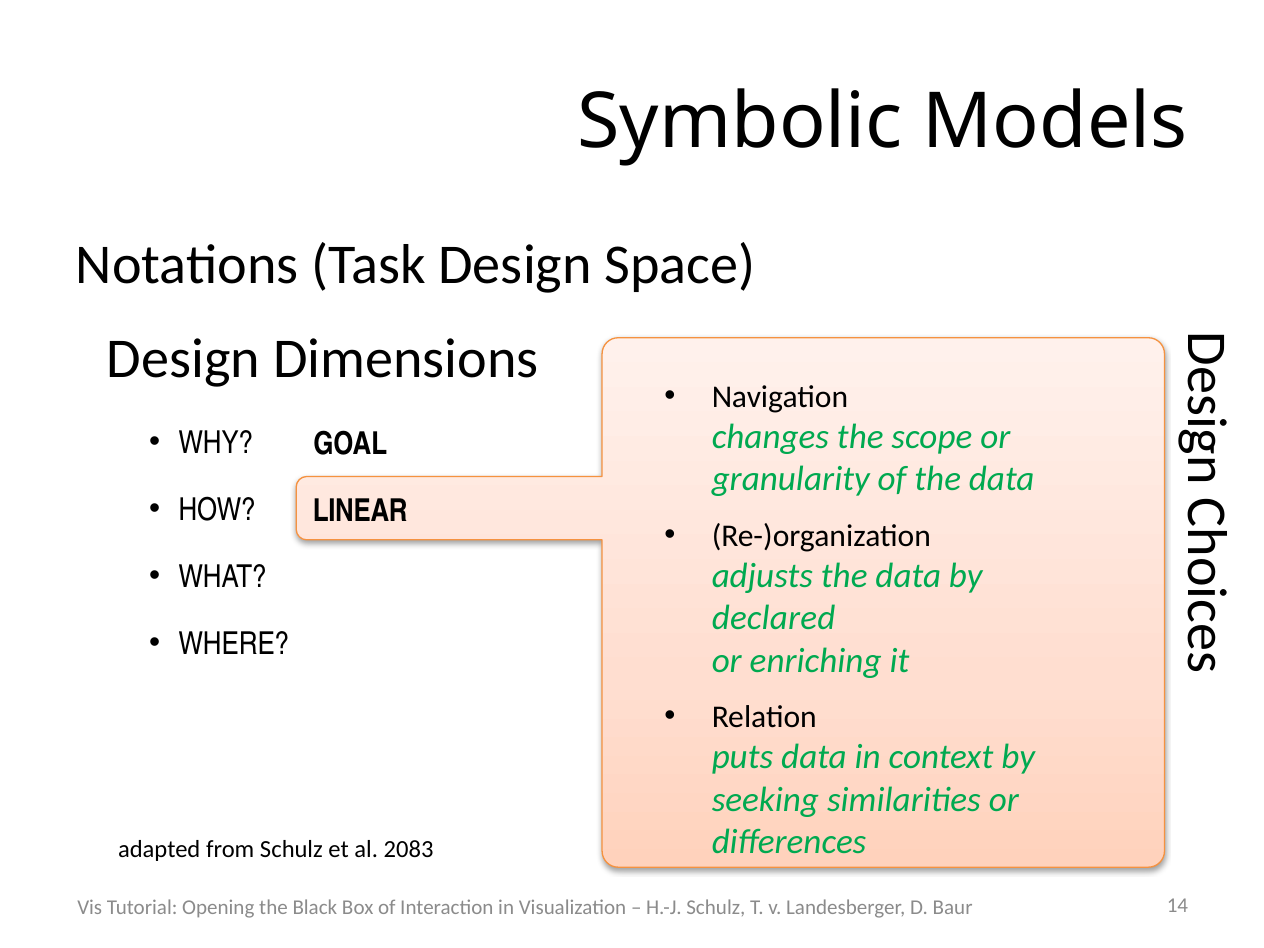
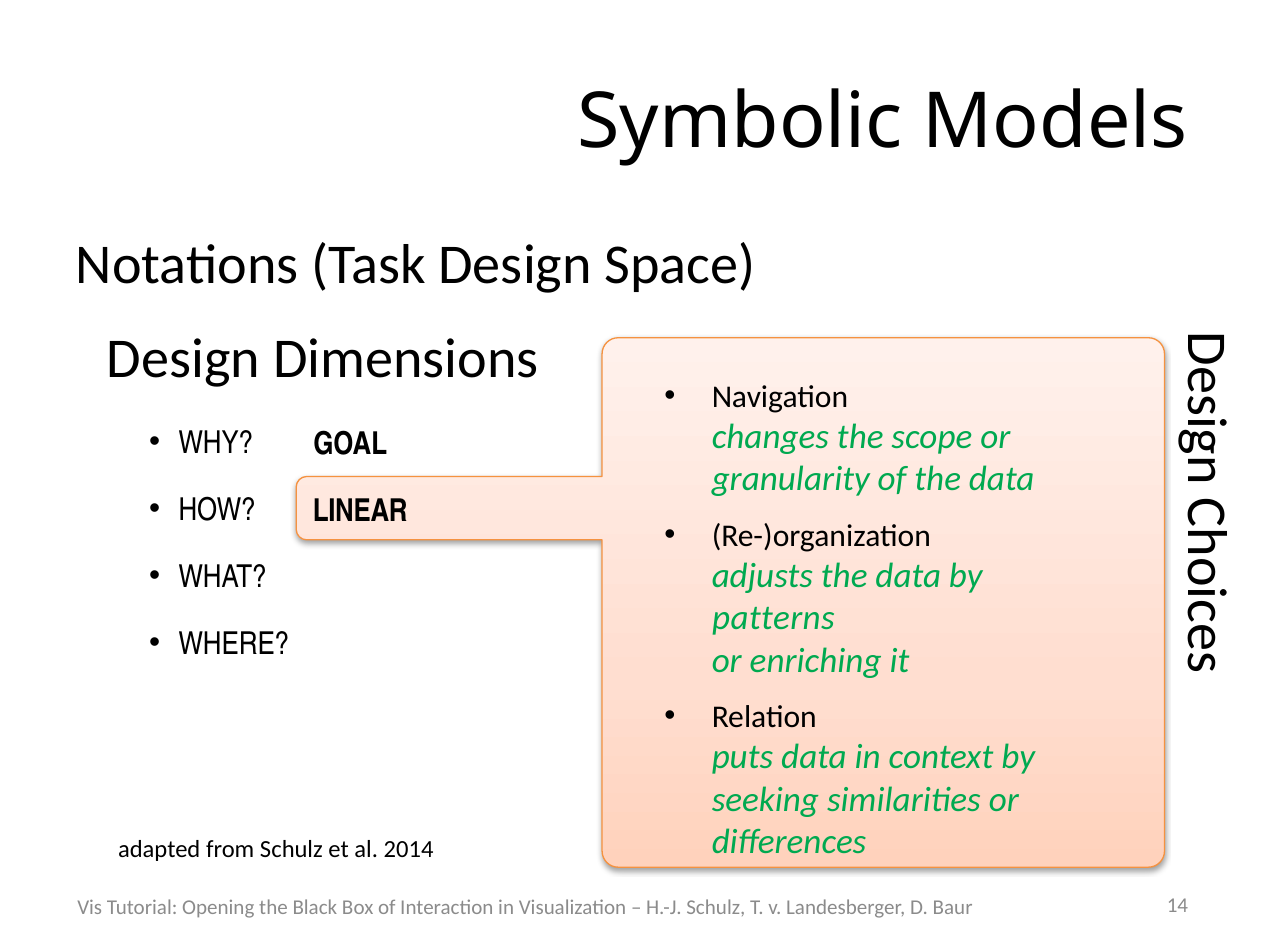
declared: declared -> patterns
2083: 2083 -> 2014
